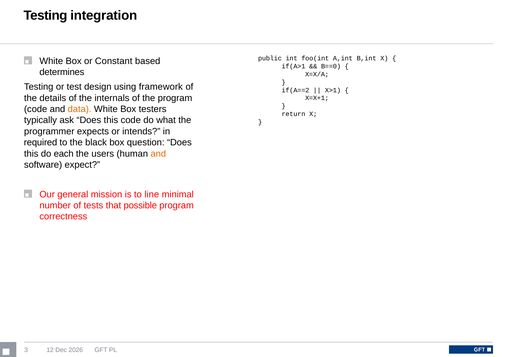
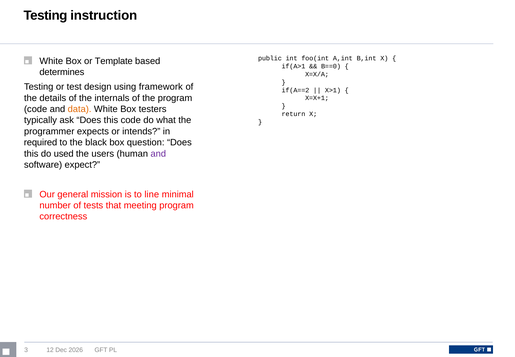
integration: integration -> instruction
Constant: Constant -> Template
each: each -> used
and at (158, 153) colour: orange -> purple
possible: possible -> meeting
